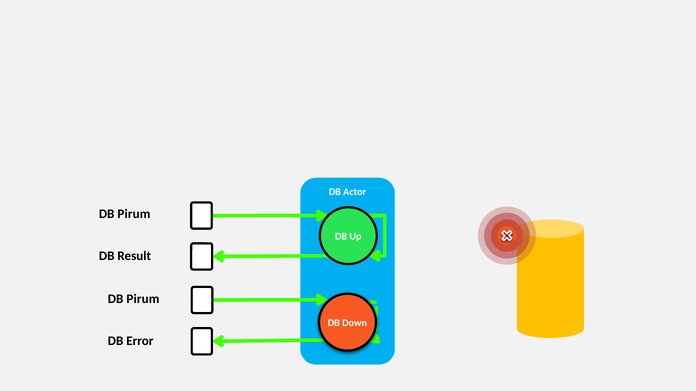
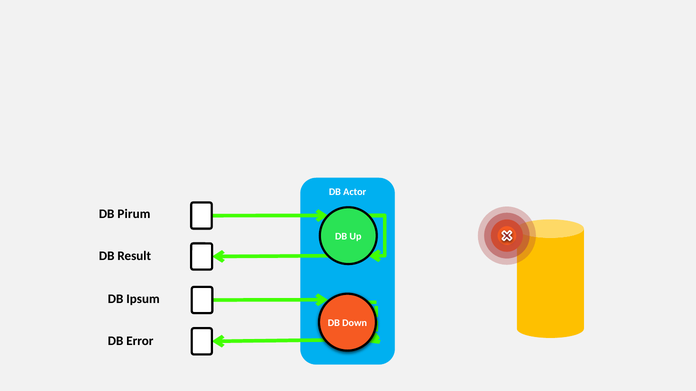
Pirum at (143, 299): Pirum -> Ipsum
